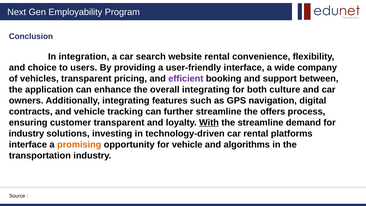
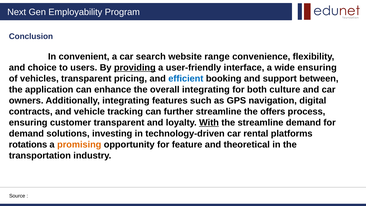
integration: integration -> convenient
website rental: rental -> range
providing underline: none -> present
wide company: company -> ensuring
efficient colour: purple -> blue
industry at (26, 133): industry -> demand
interface at (28, 144): interface -> rotations
for vehicle: vehicle -> feature
algorithms: algorithms -> theoretical
